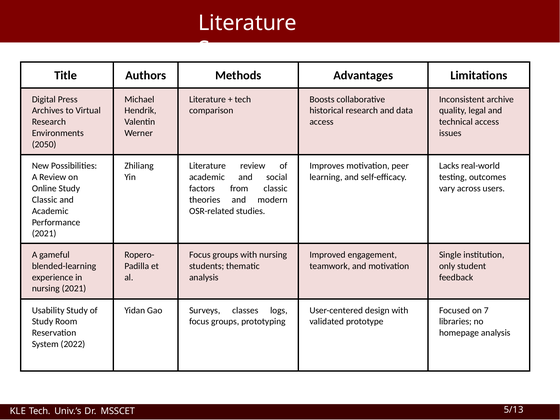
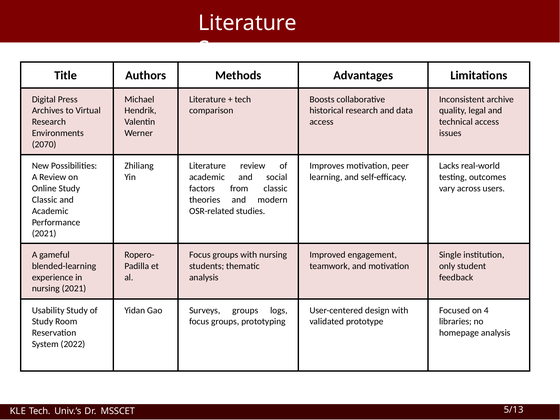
2050: 2050 -> 2070
Surveys classes: classes -> groups
7: 7 -> 4
